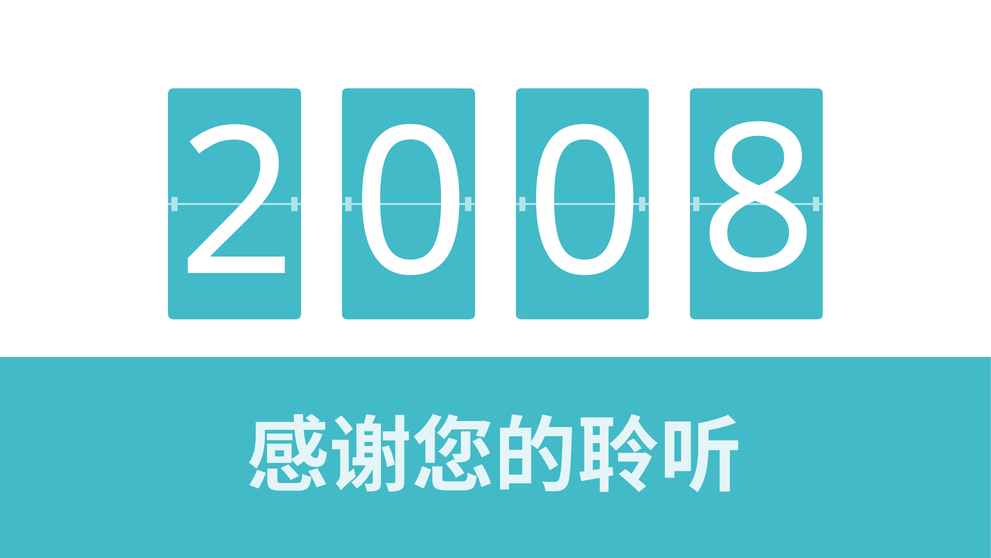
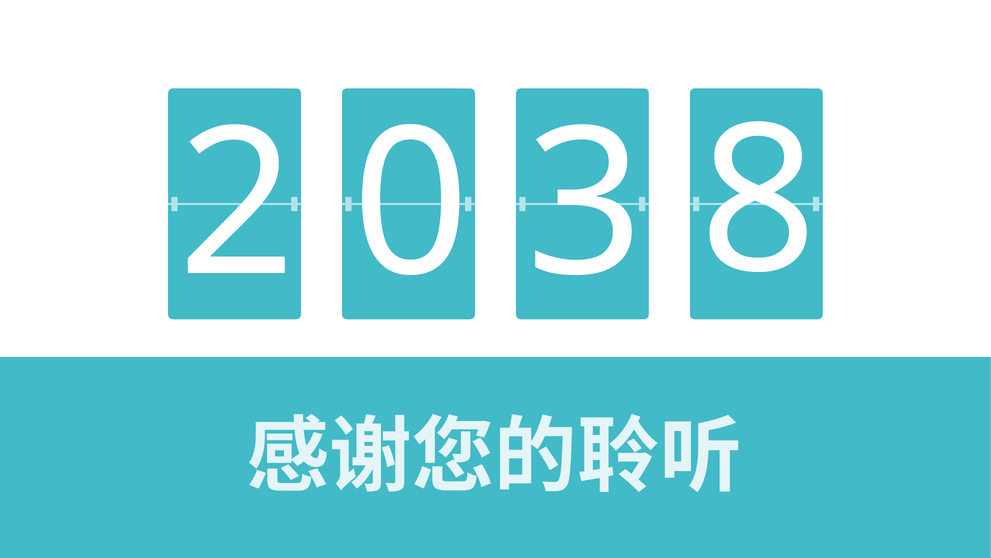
0 0: 0 -> 3
